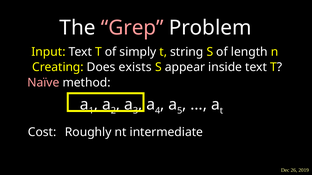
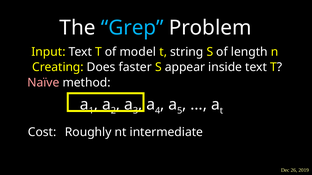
Grep colour: pink -> light blue
simply: simply -> model
exists: exists -> faster
